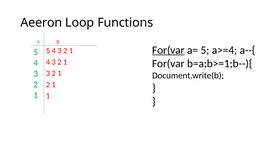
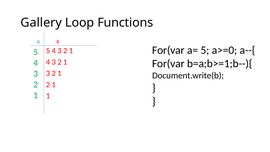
Aeeron: Aeeron -> Gallery
For(var at (168, 50) underline: present -> none
a>=4: a>=4 -> a>=0
